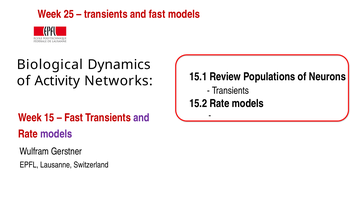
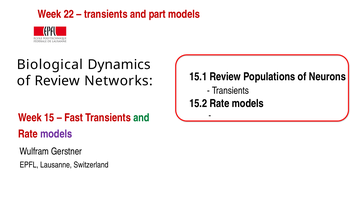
25: 25 -> 22
and fast: fast -> part
of Activity: Activity -> Review
and at (141, 118) colour: purple -> green
